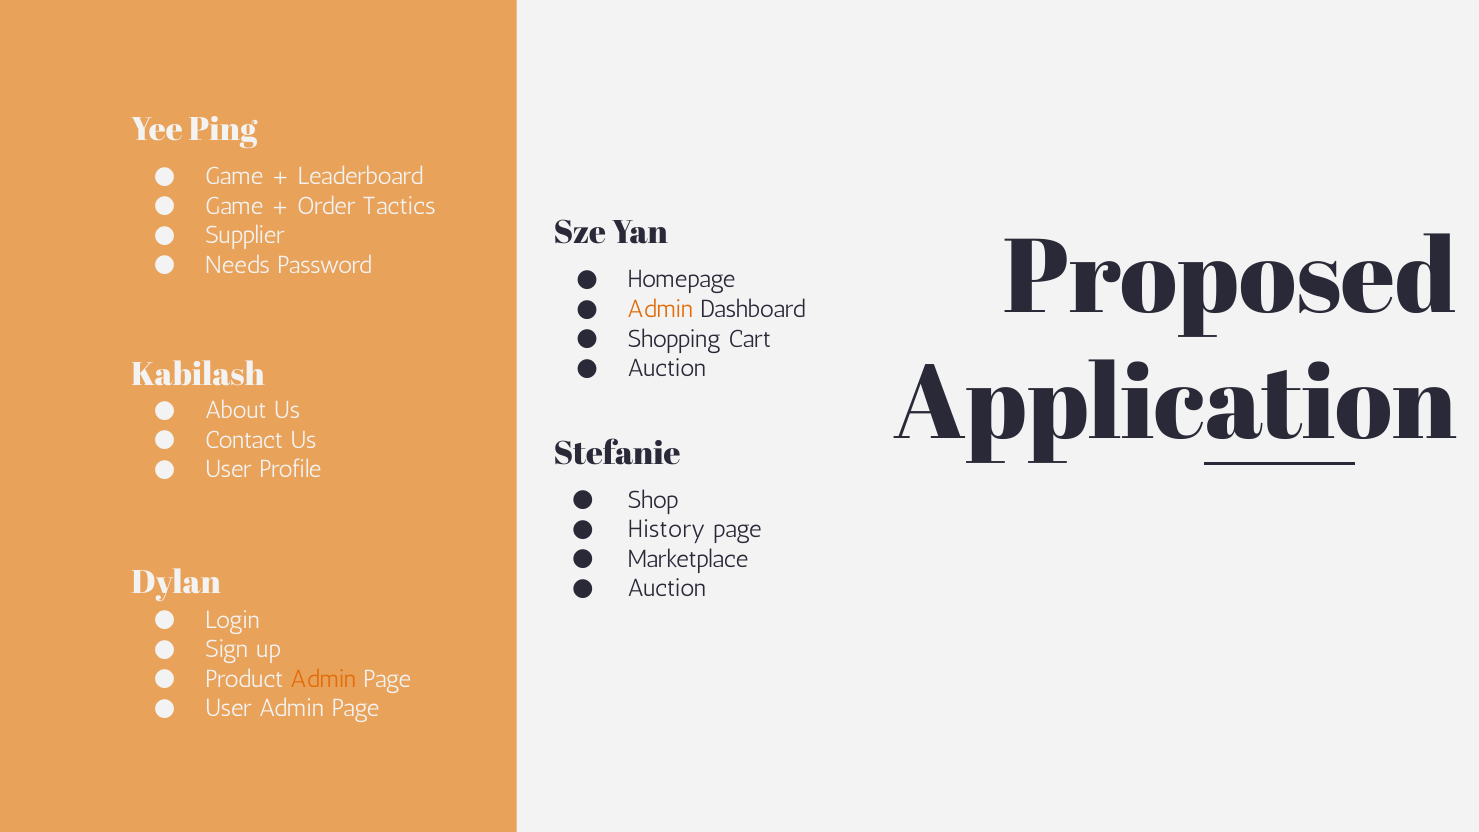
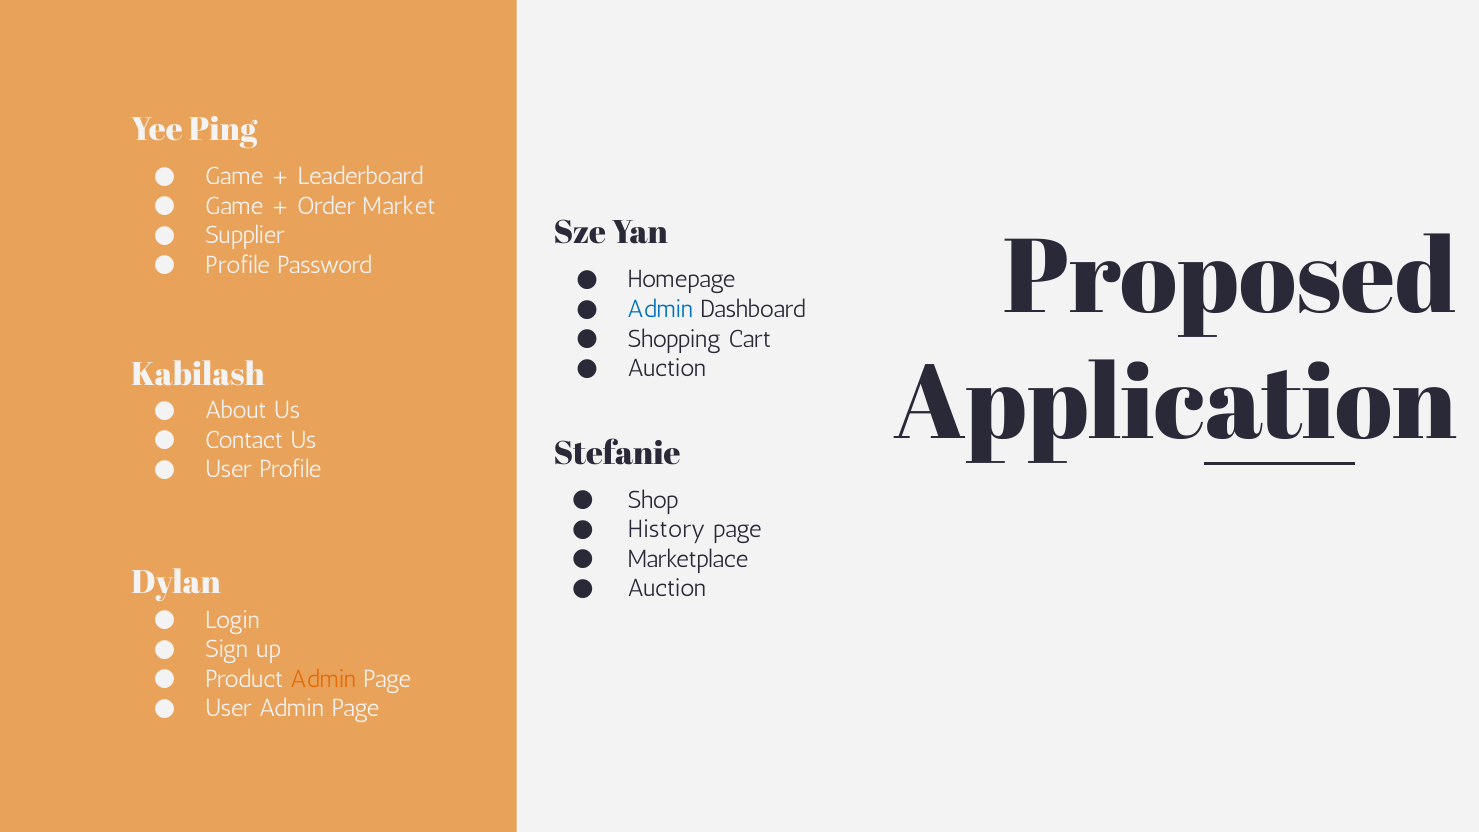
Tactics: Tactics -> Market
Needs at (238, 265): Needs -> Profile
Admin at (660, 309) colour: orange -> blue
